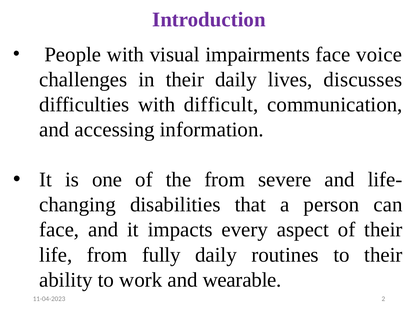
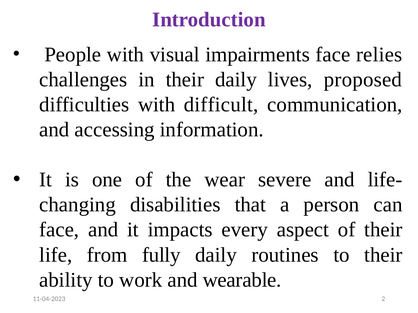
voice: voice -> relies
discusses: discusses -> proposed
the from: from -> wear
